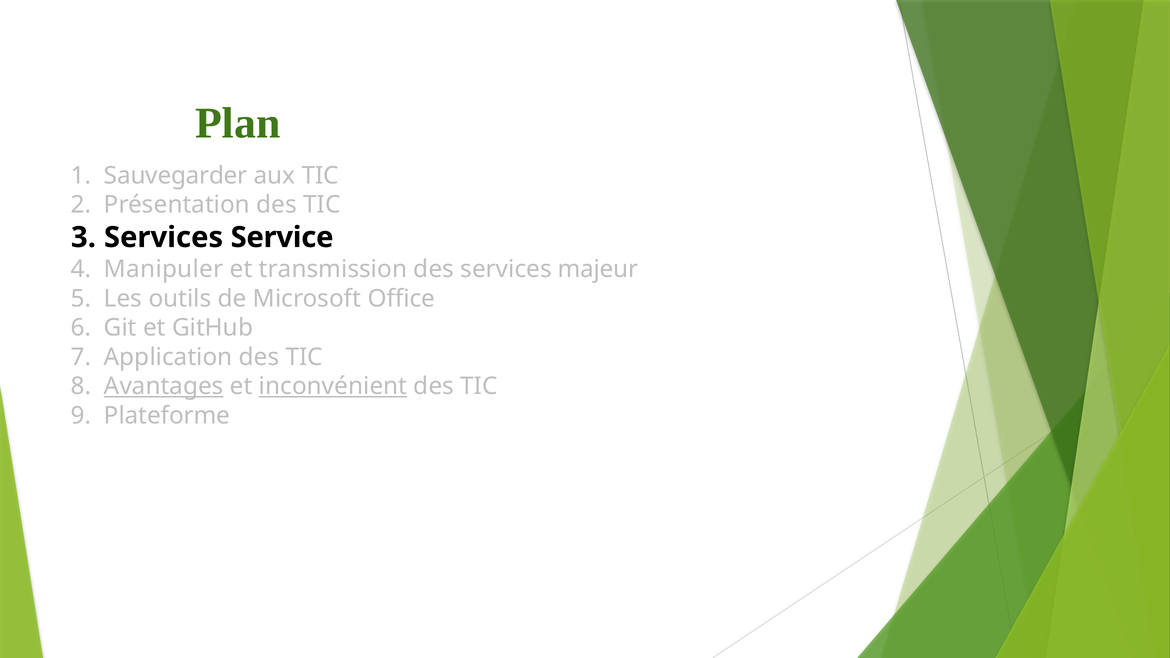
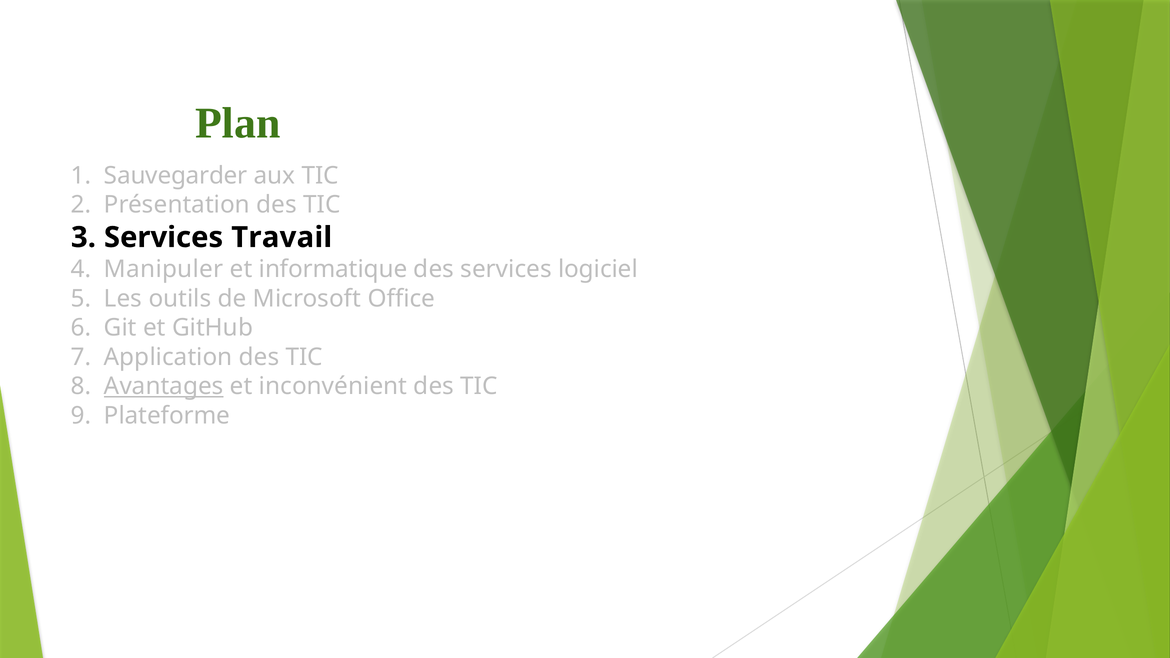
Service: Service -> Travail
transmission: transmission -> informatique
majeur: majeur -> logiciel
inconvénient underline: present -> none
